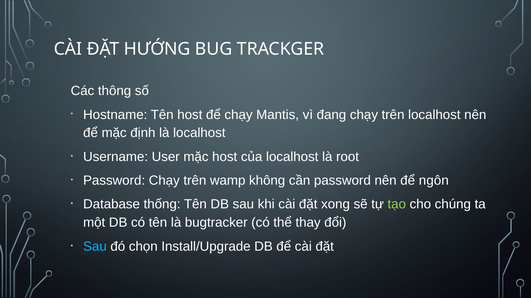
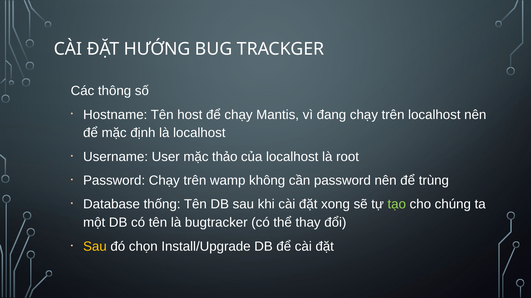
mặc host: host -> thảo
ngôn: ngôn -> trùng
Sau at (95, 247) colour: light blue -> yellow
